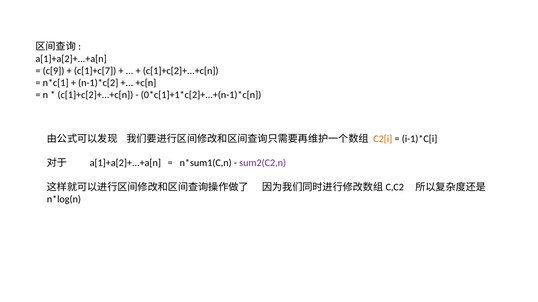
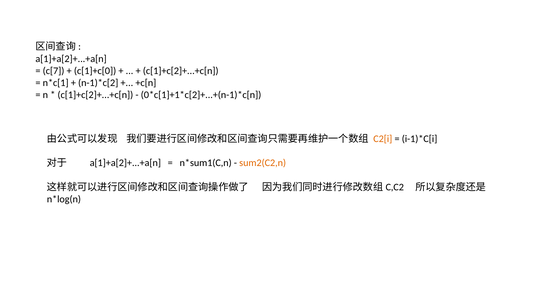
c[9: c[9 -> c[7
c[1]+c[7: c[1]+c[7 -> c[1]+c[0
sum2(C2,n colour: purple -> orange
